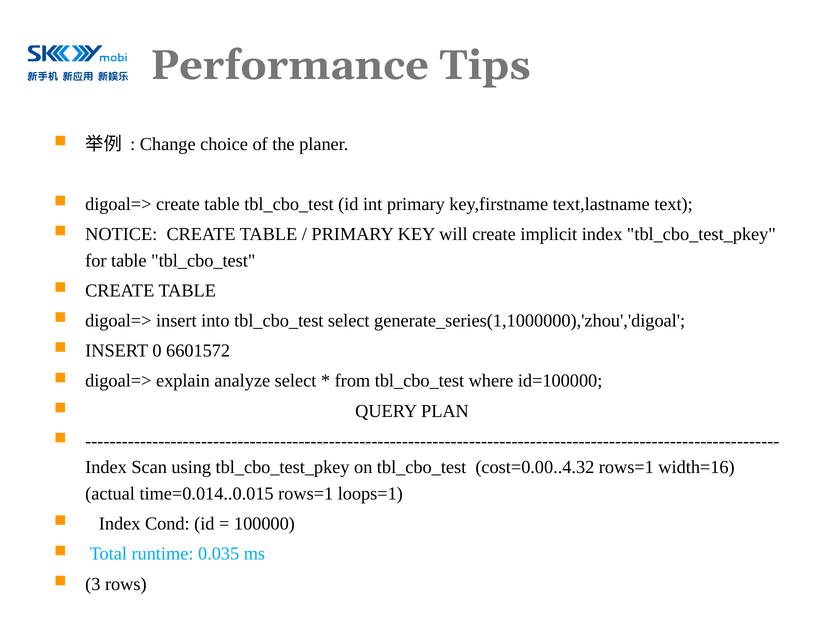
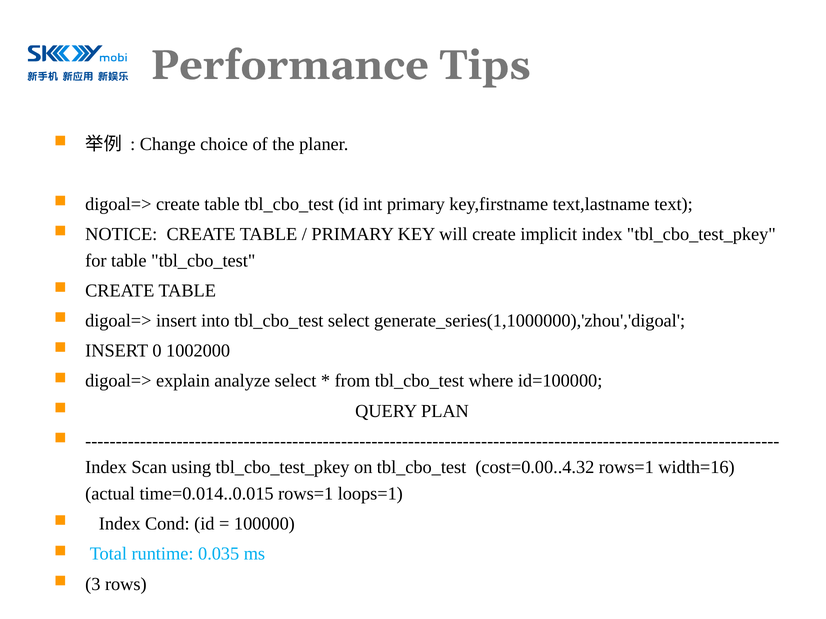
6601572: 6601572 -> 1002000
